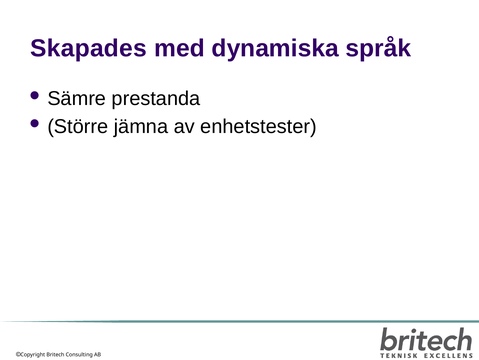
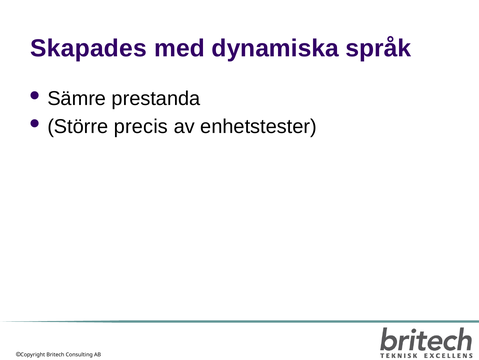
jämna: jämna -> precis
